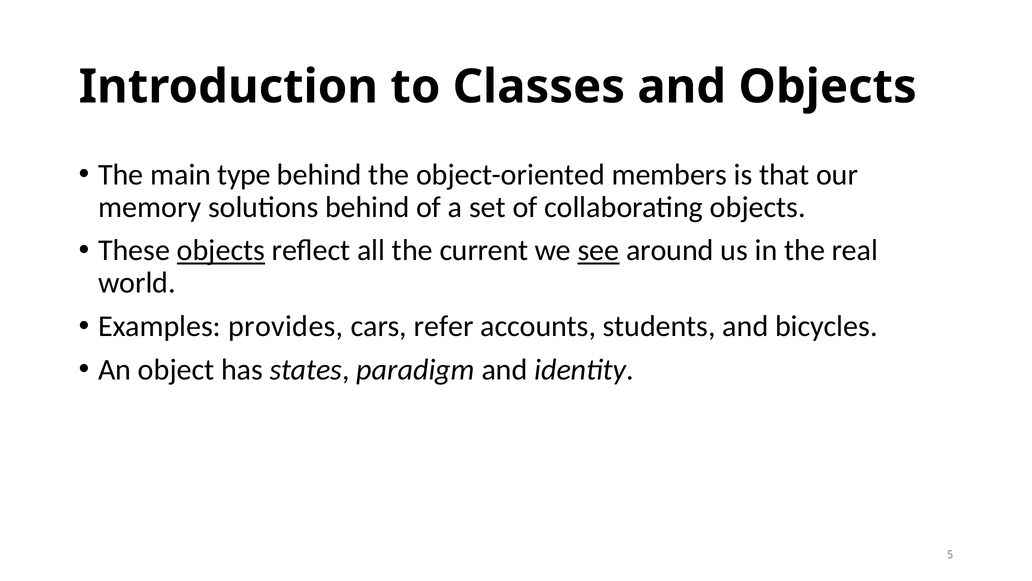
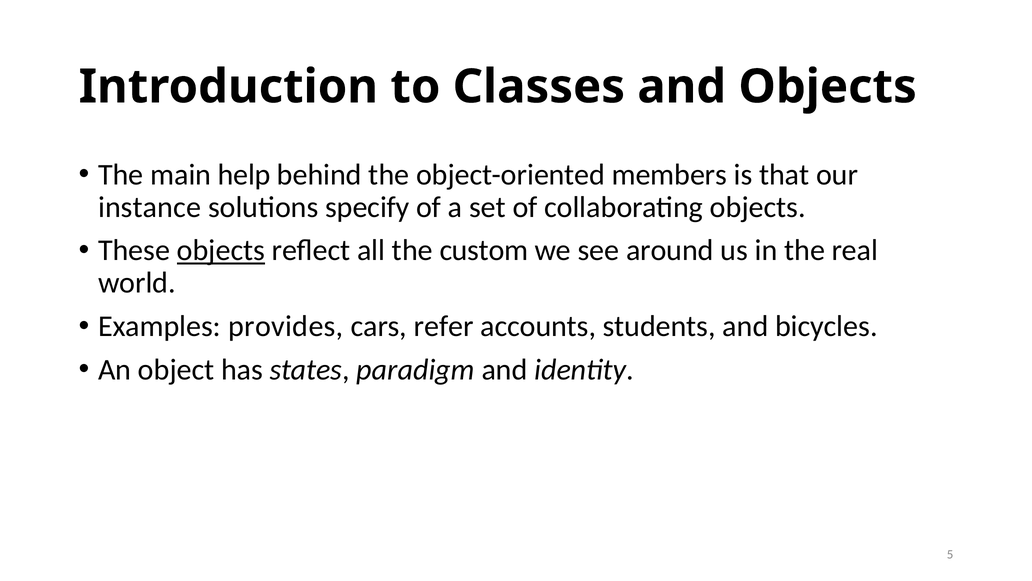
type: type -> help
memory: memory -> instance
solutions behind: behind -> specify
current: current -> custom
see underline: present -> none
